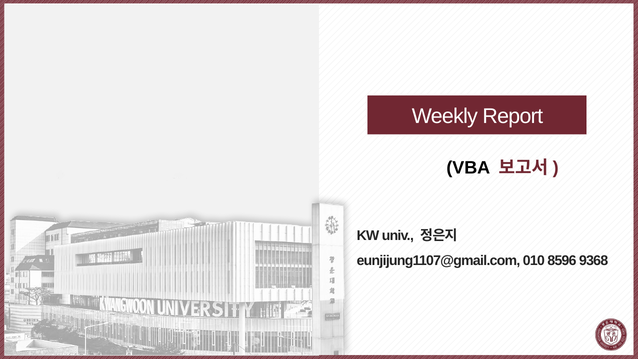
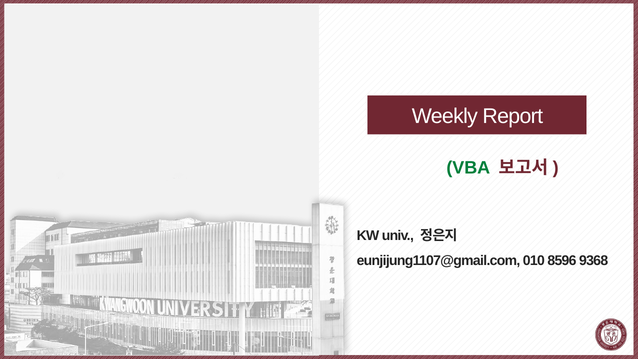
VBA colour: black -> green
